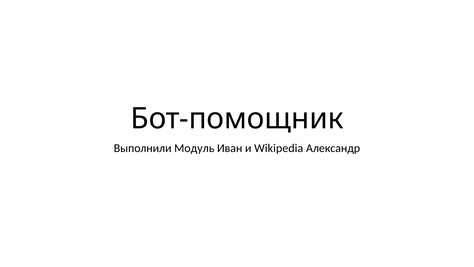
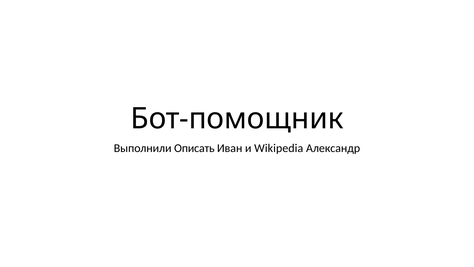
Модуль: Модуль -> Описать
